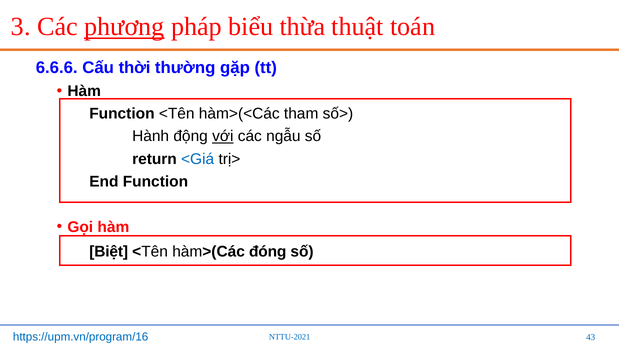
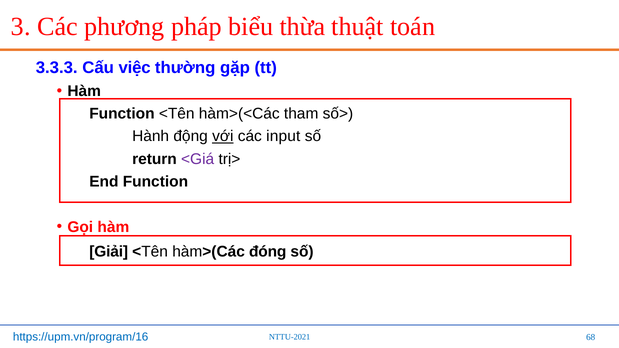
phương underline: present -> none
6.6.6: 6.6.6 -> 3.3.3
thời: thời -> việc
ngẫu: ngẫu -> input
<Giá colour: blue -> purple
Biệt: Biệt -> Giải
43: 43 -> 68
